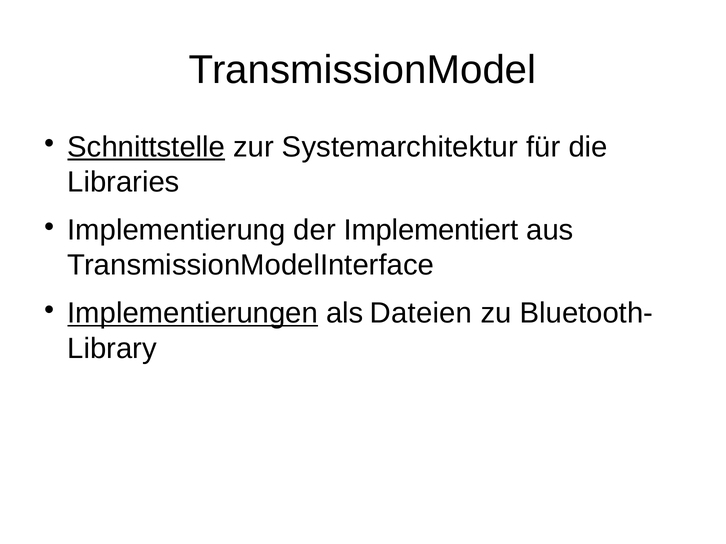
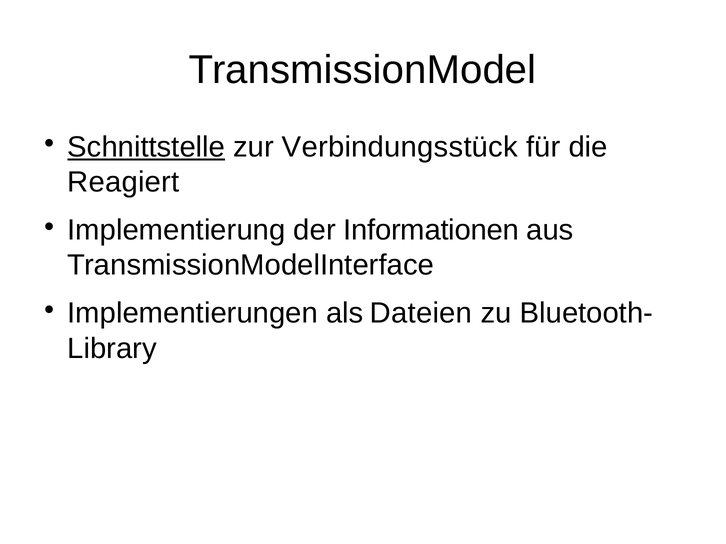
Systemarchitektur: Systemarchitektur -> Verbindungsstück
Libraries: Libraries -> Reagiert
Implementiert: Implementiert -> Informationen
Implementierungen underline: present -> none
